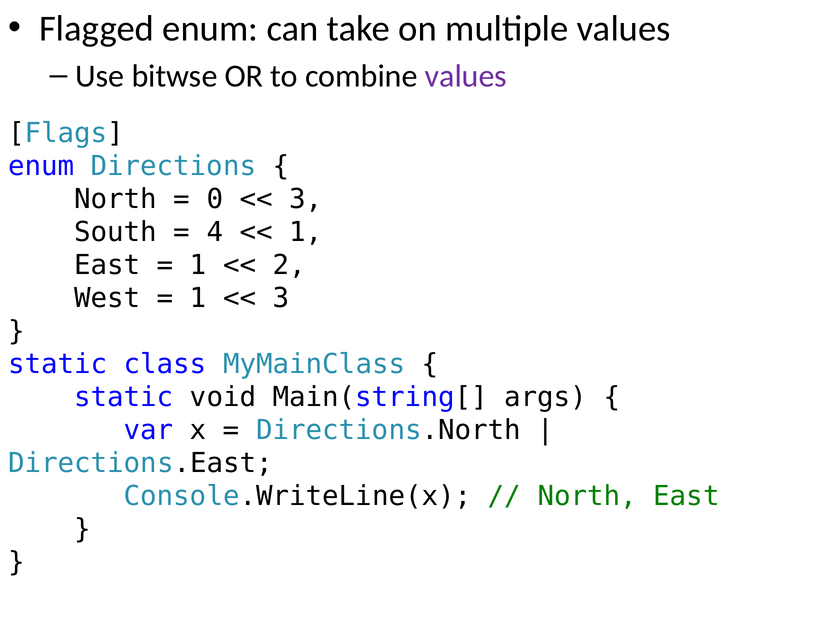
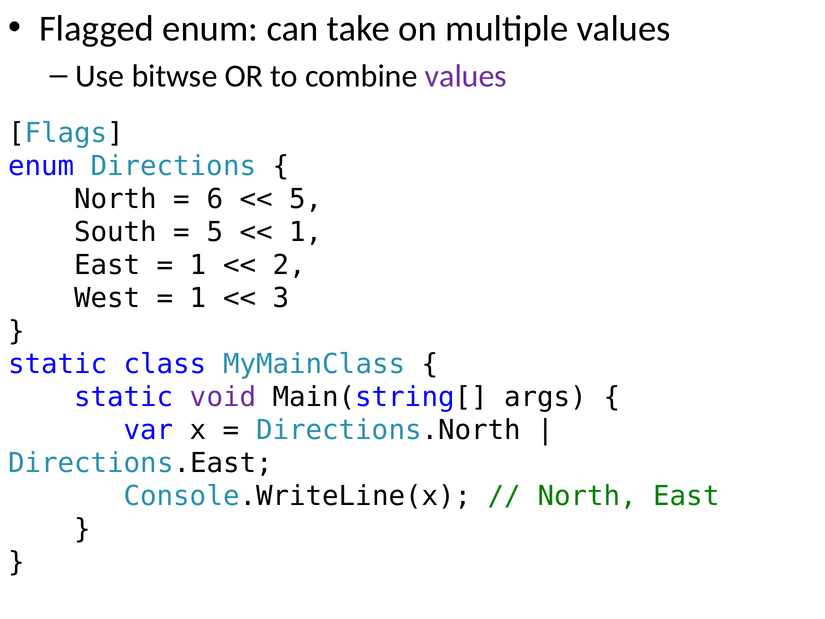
0: 0 -> 6
3 at (306, 199): 3 -> 5
4 at (215, 232): 4 -> 5
void colour: black -> purple
